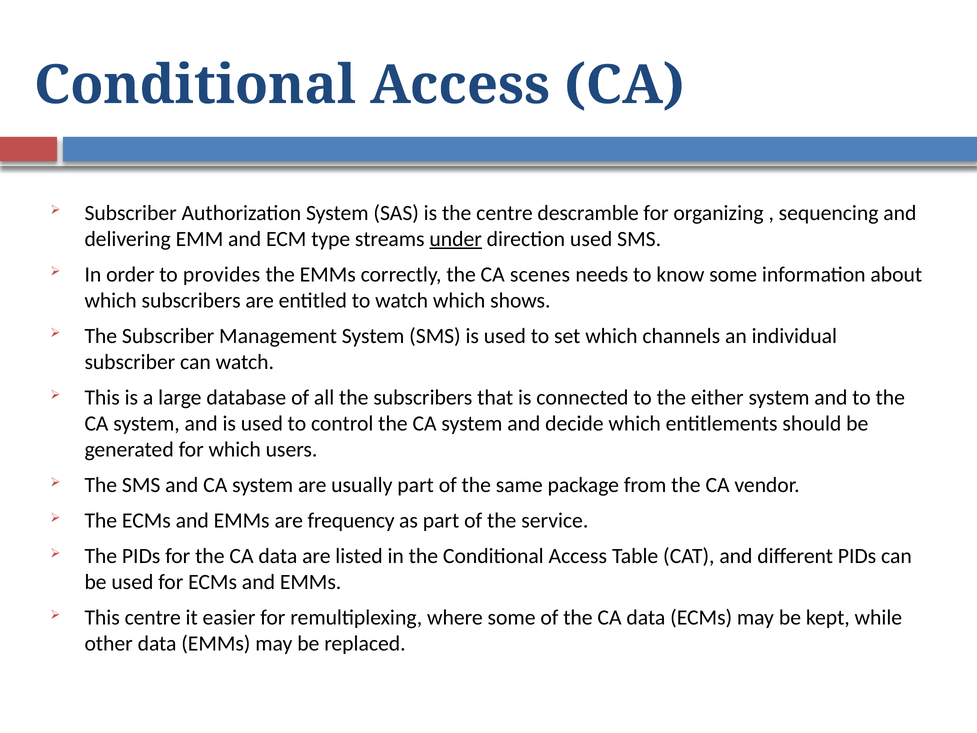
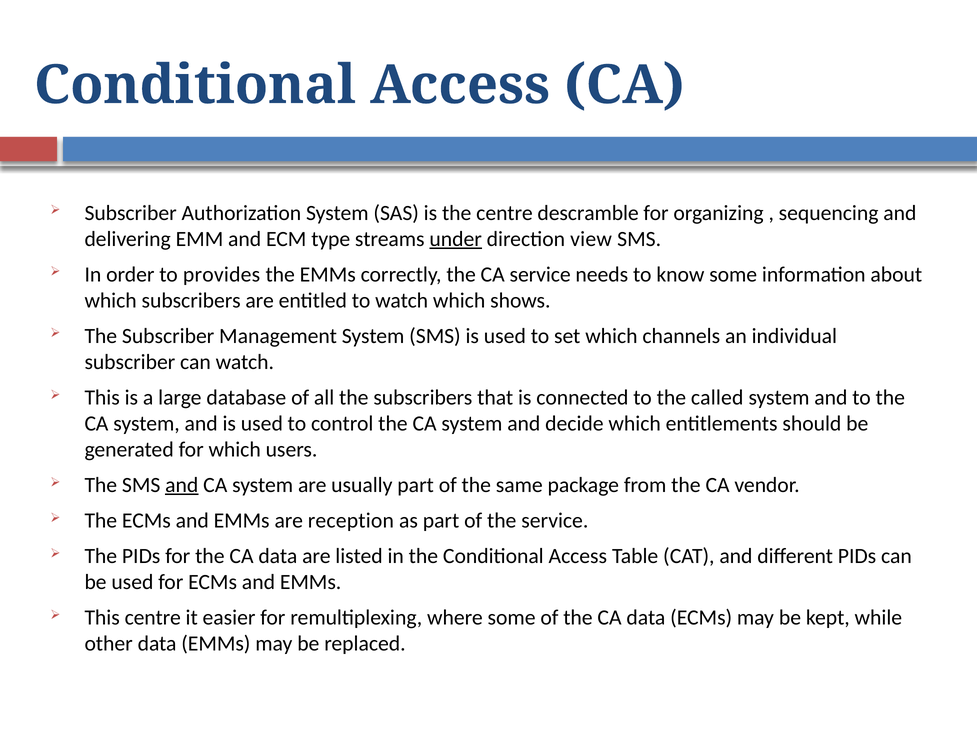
direction used: used -> view
CA scenes: scenes -> service
either: either -> called
and at (182, 485) underline: none -> present
frequency: frequency -> reception
